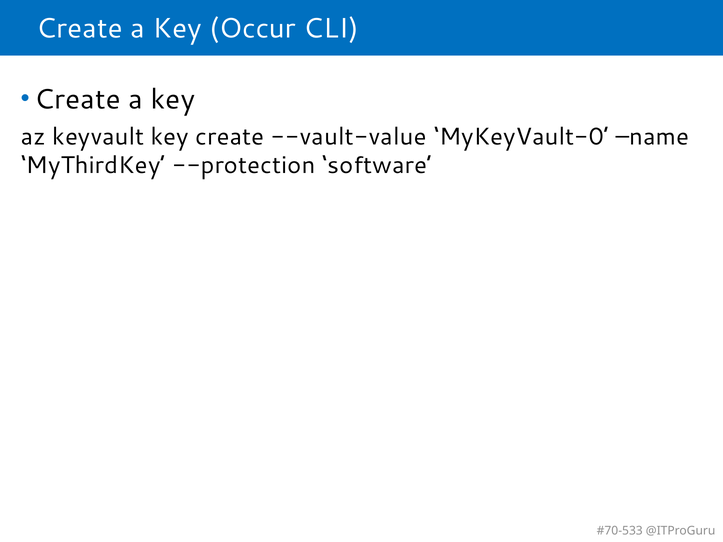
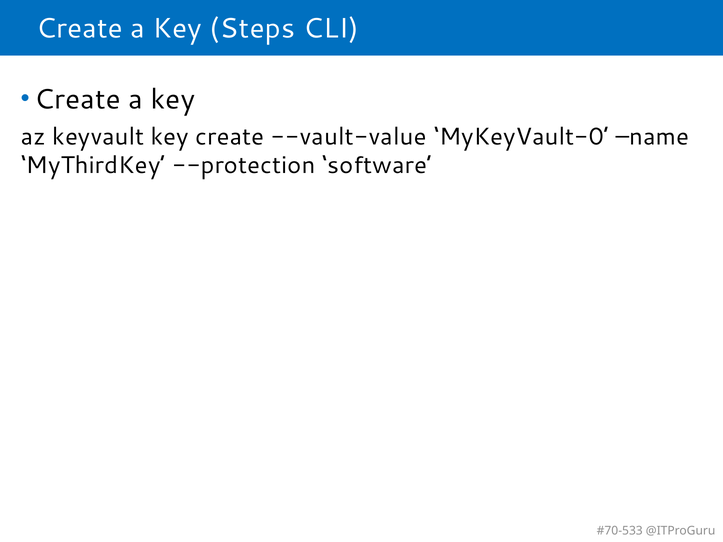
Occur: Occur -> Steps
